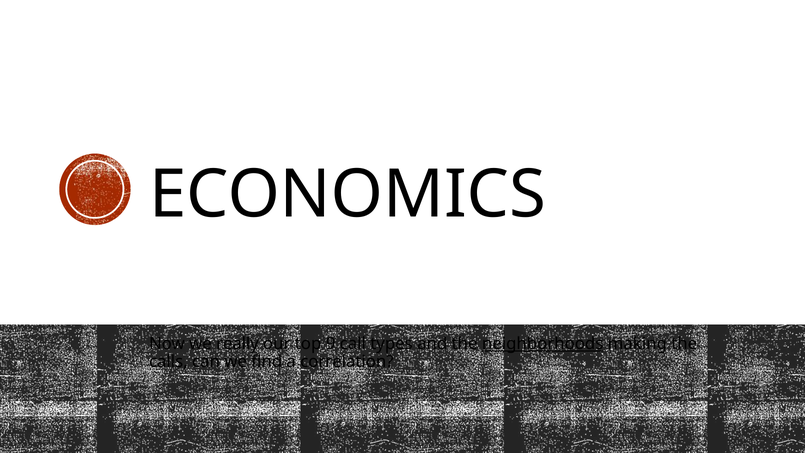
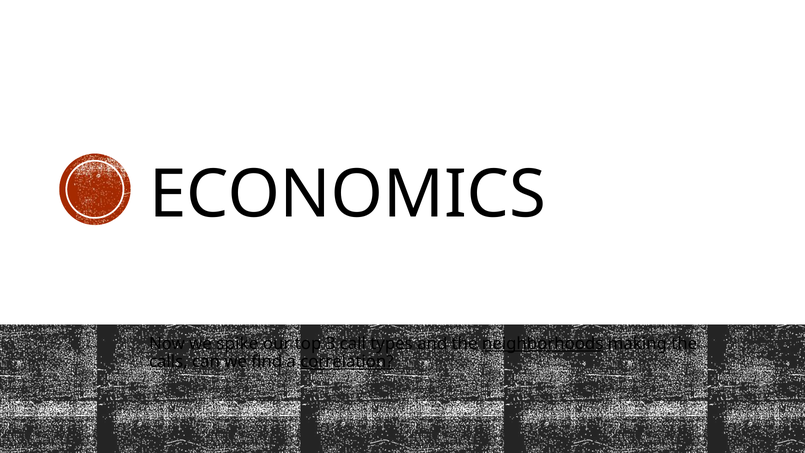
really: really -> spike
9: 9 -> 3
correlation underline: none -> present
